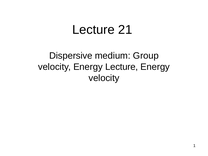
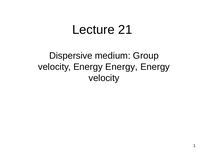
velocity Energy Lecture: Lecture -> Energy
